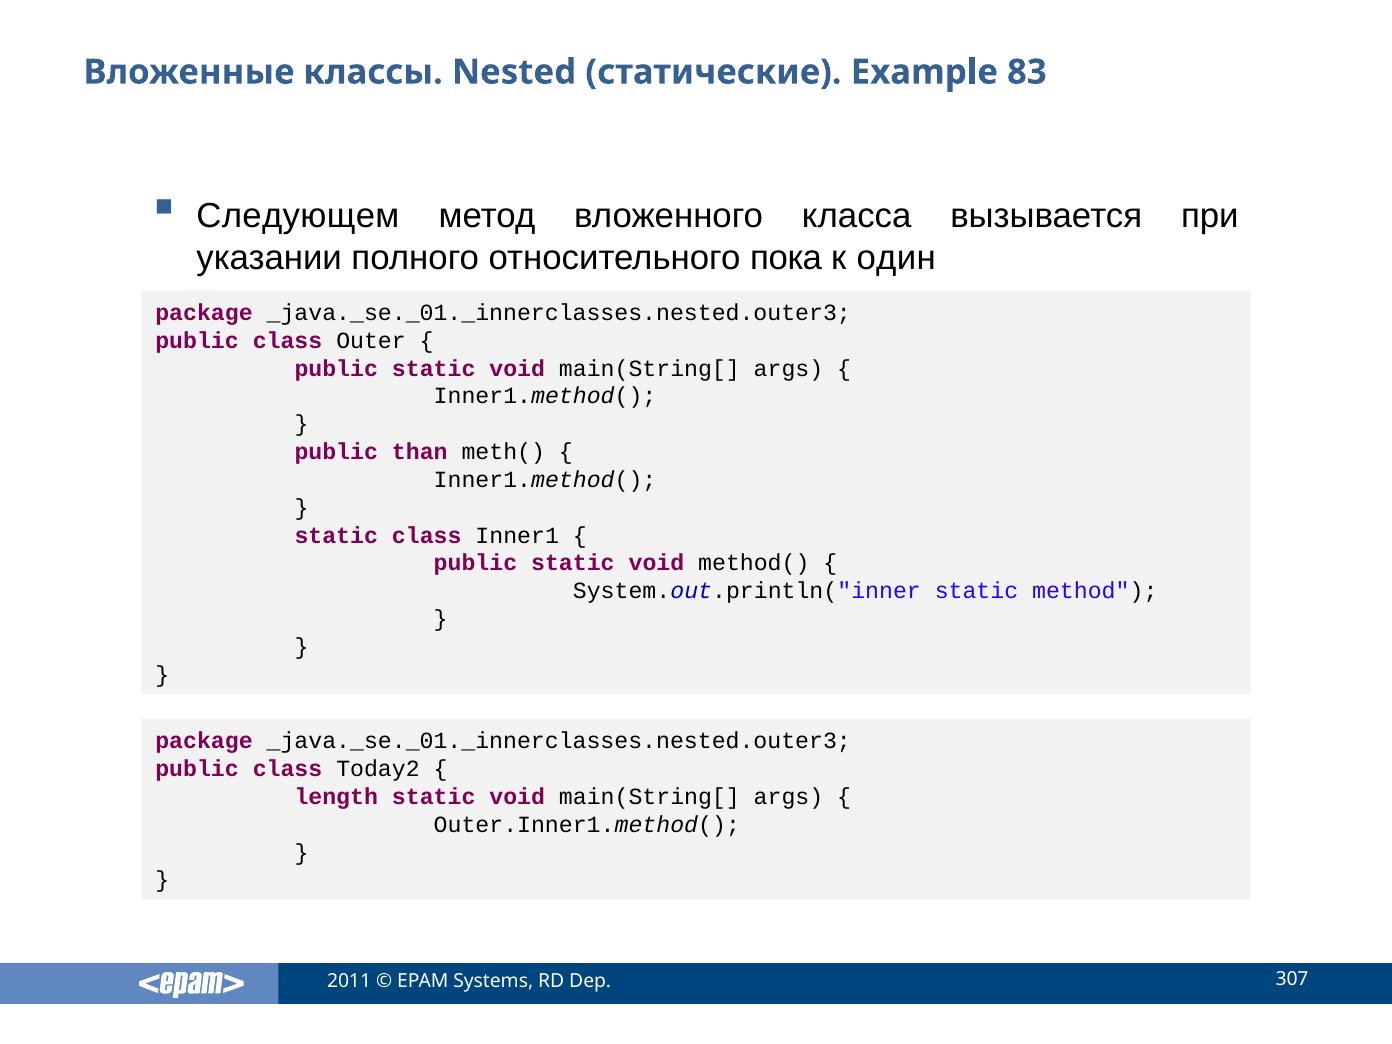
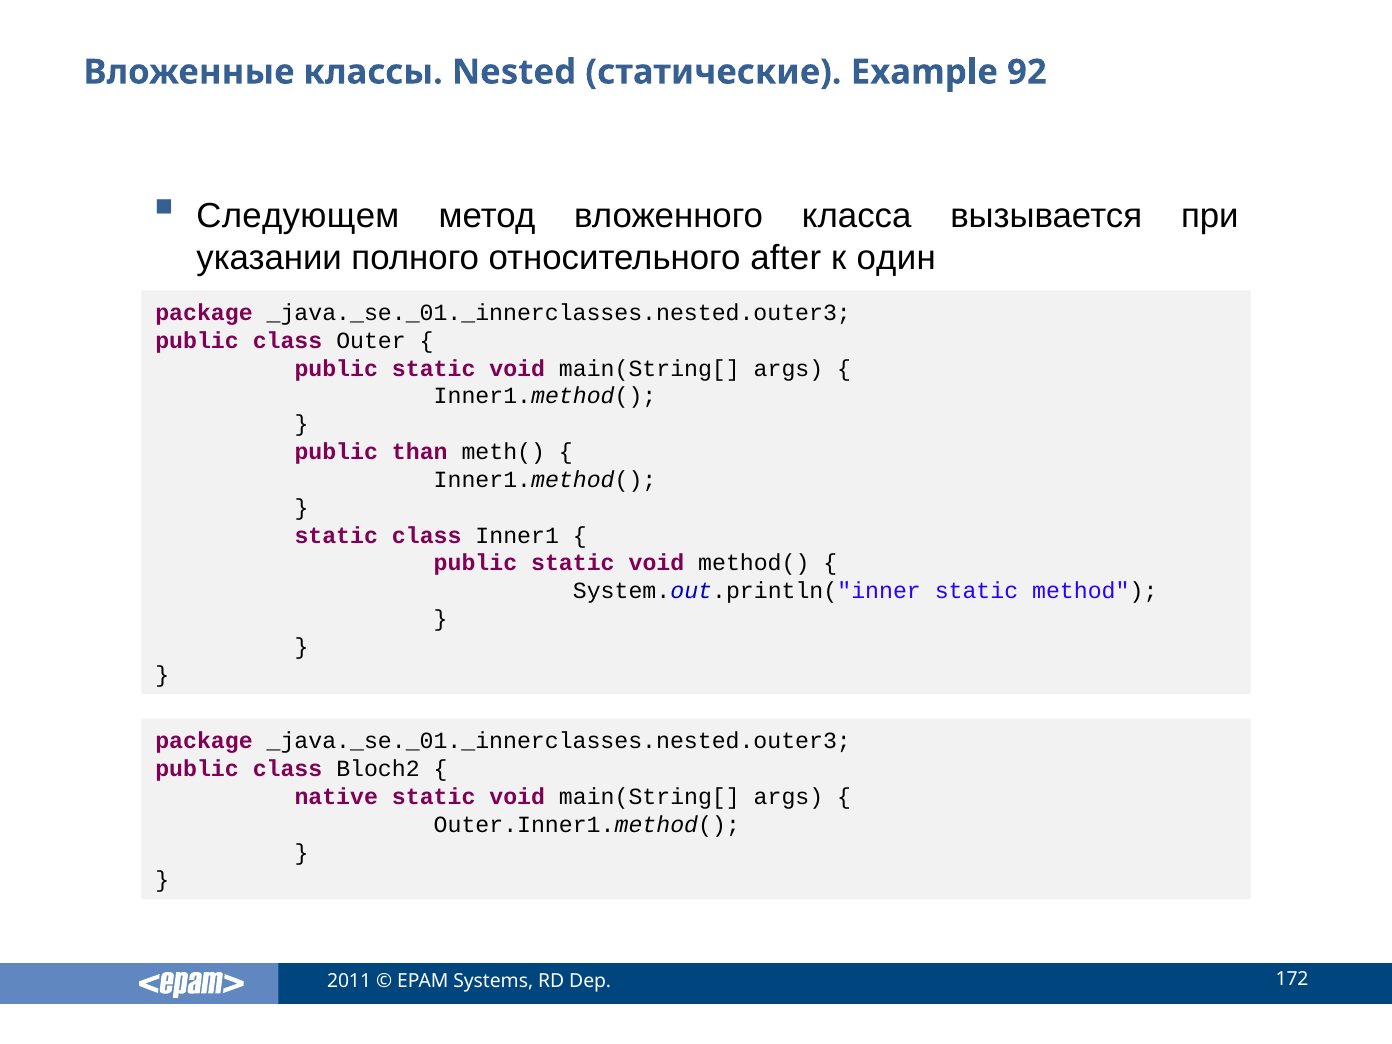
83: 83 -> 92
пока: пока -> after
Today2: Today2 -> Bloch2
length: length -> native
307: 307 -> 172
